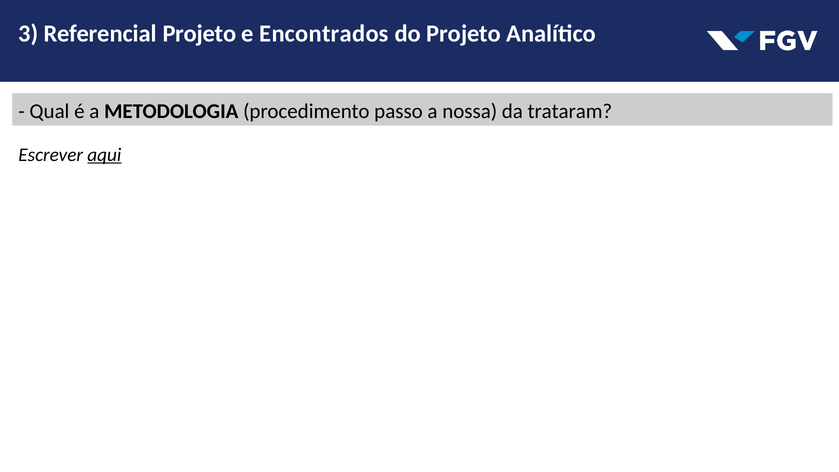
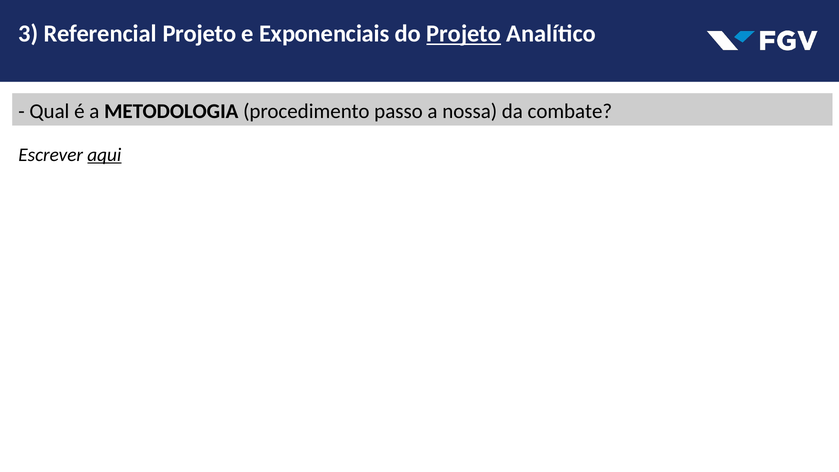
Encontrados: Encontrados -> Exponenciais
Projeto at (464, 34) underline: none -> present
trataram: trataram -> combate
